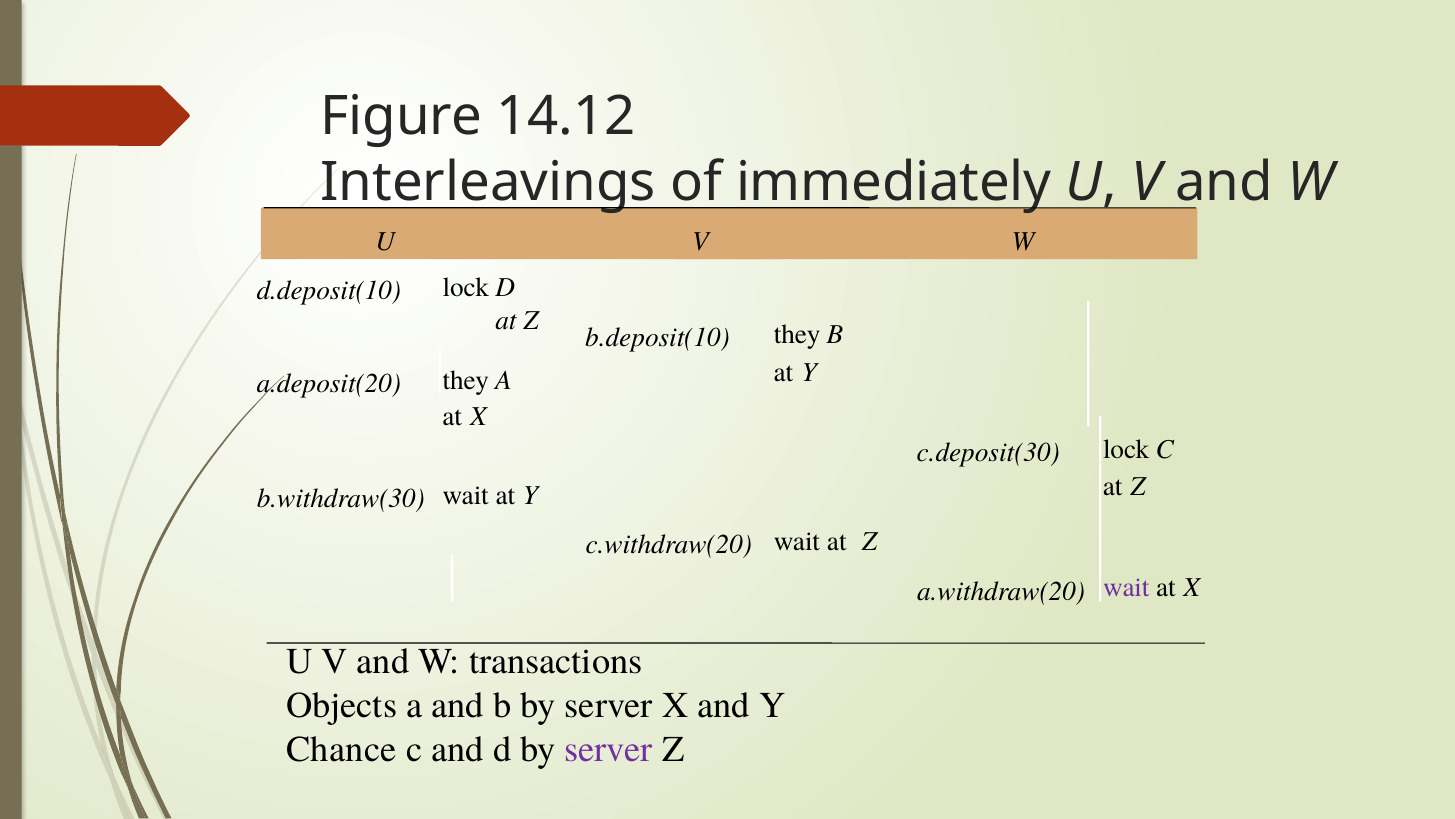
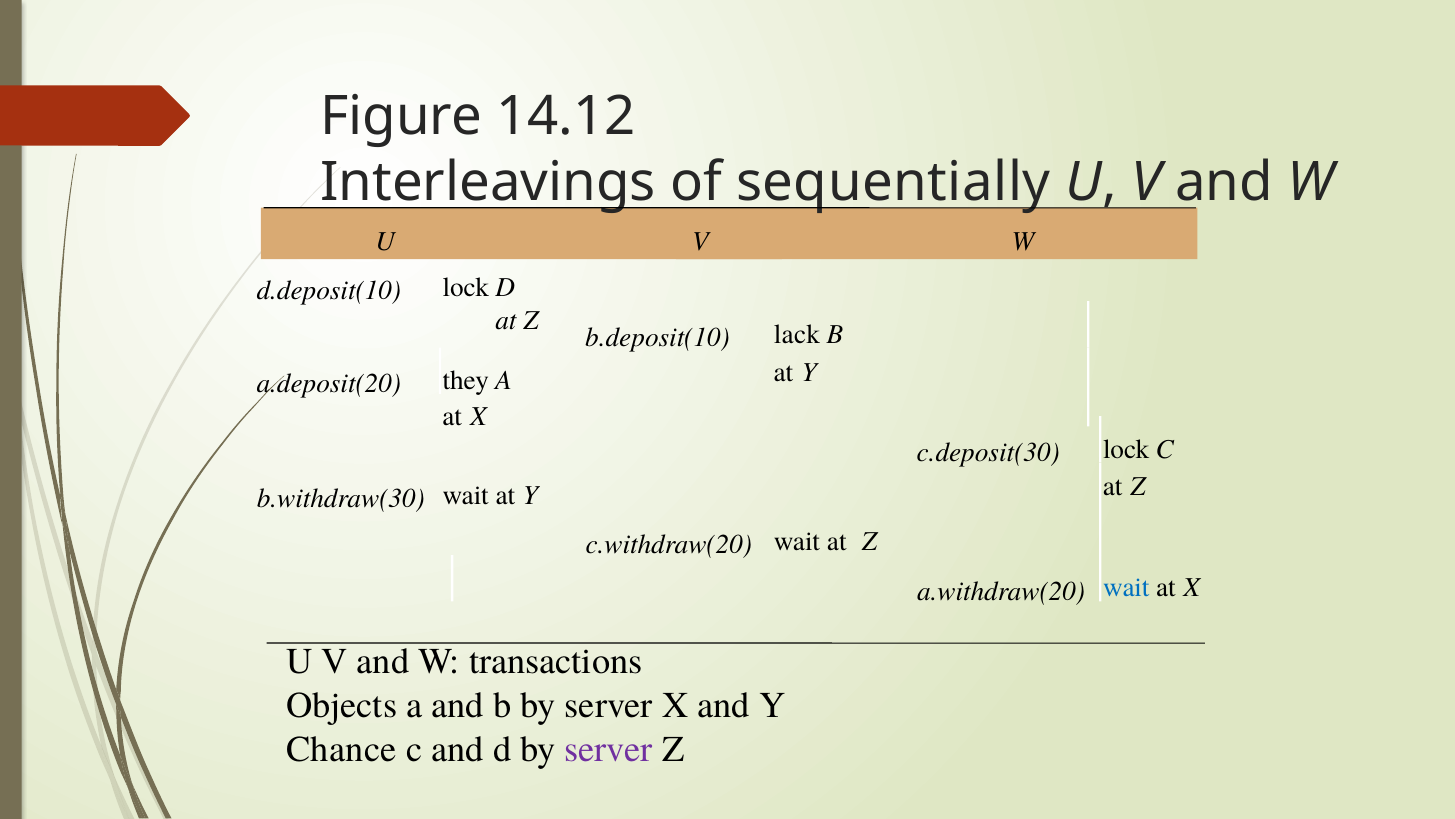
immediately: immediately -> sequentially
b.deposit(10 they: they -> lack
wait at (1126, 588) colour: purple -> blue
